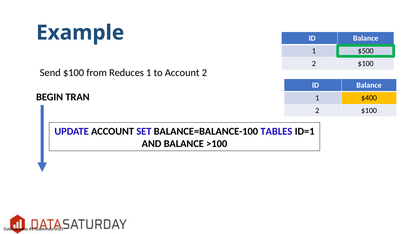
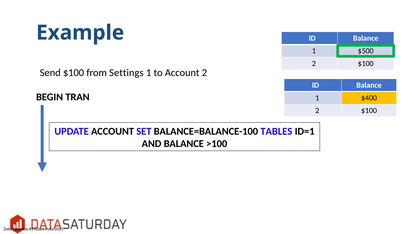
Reduces: Reduces -> Settings
